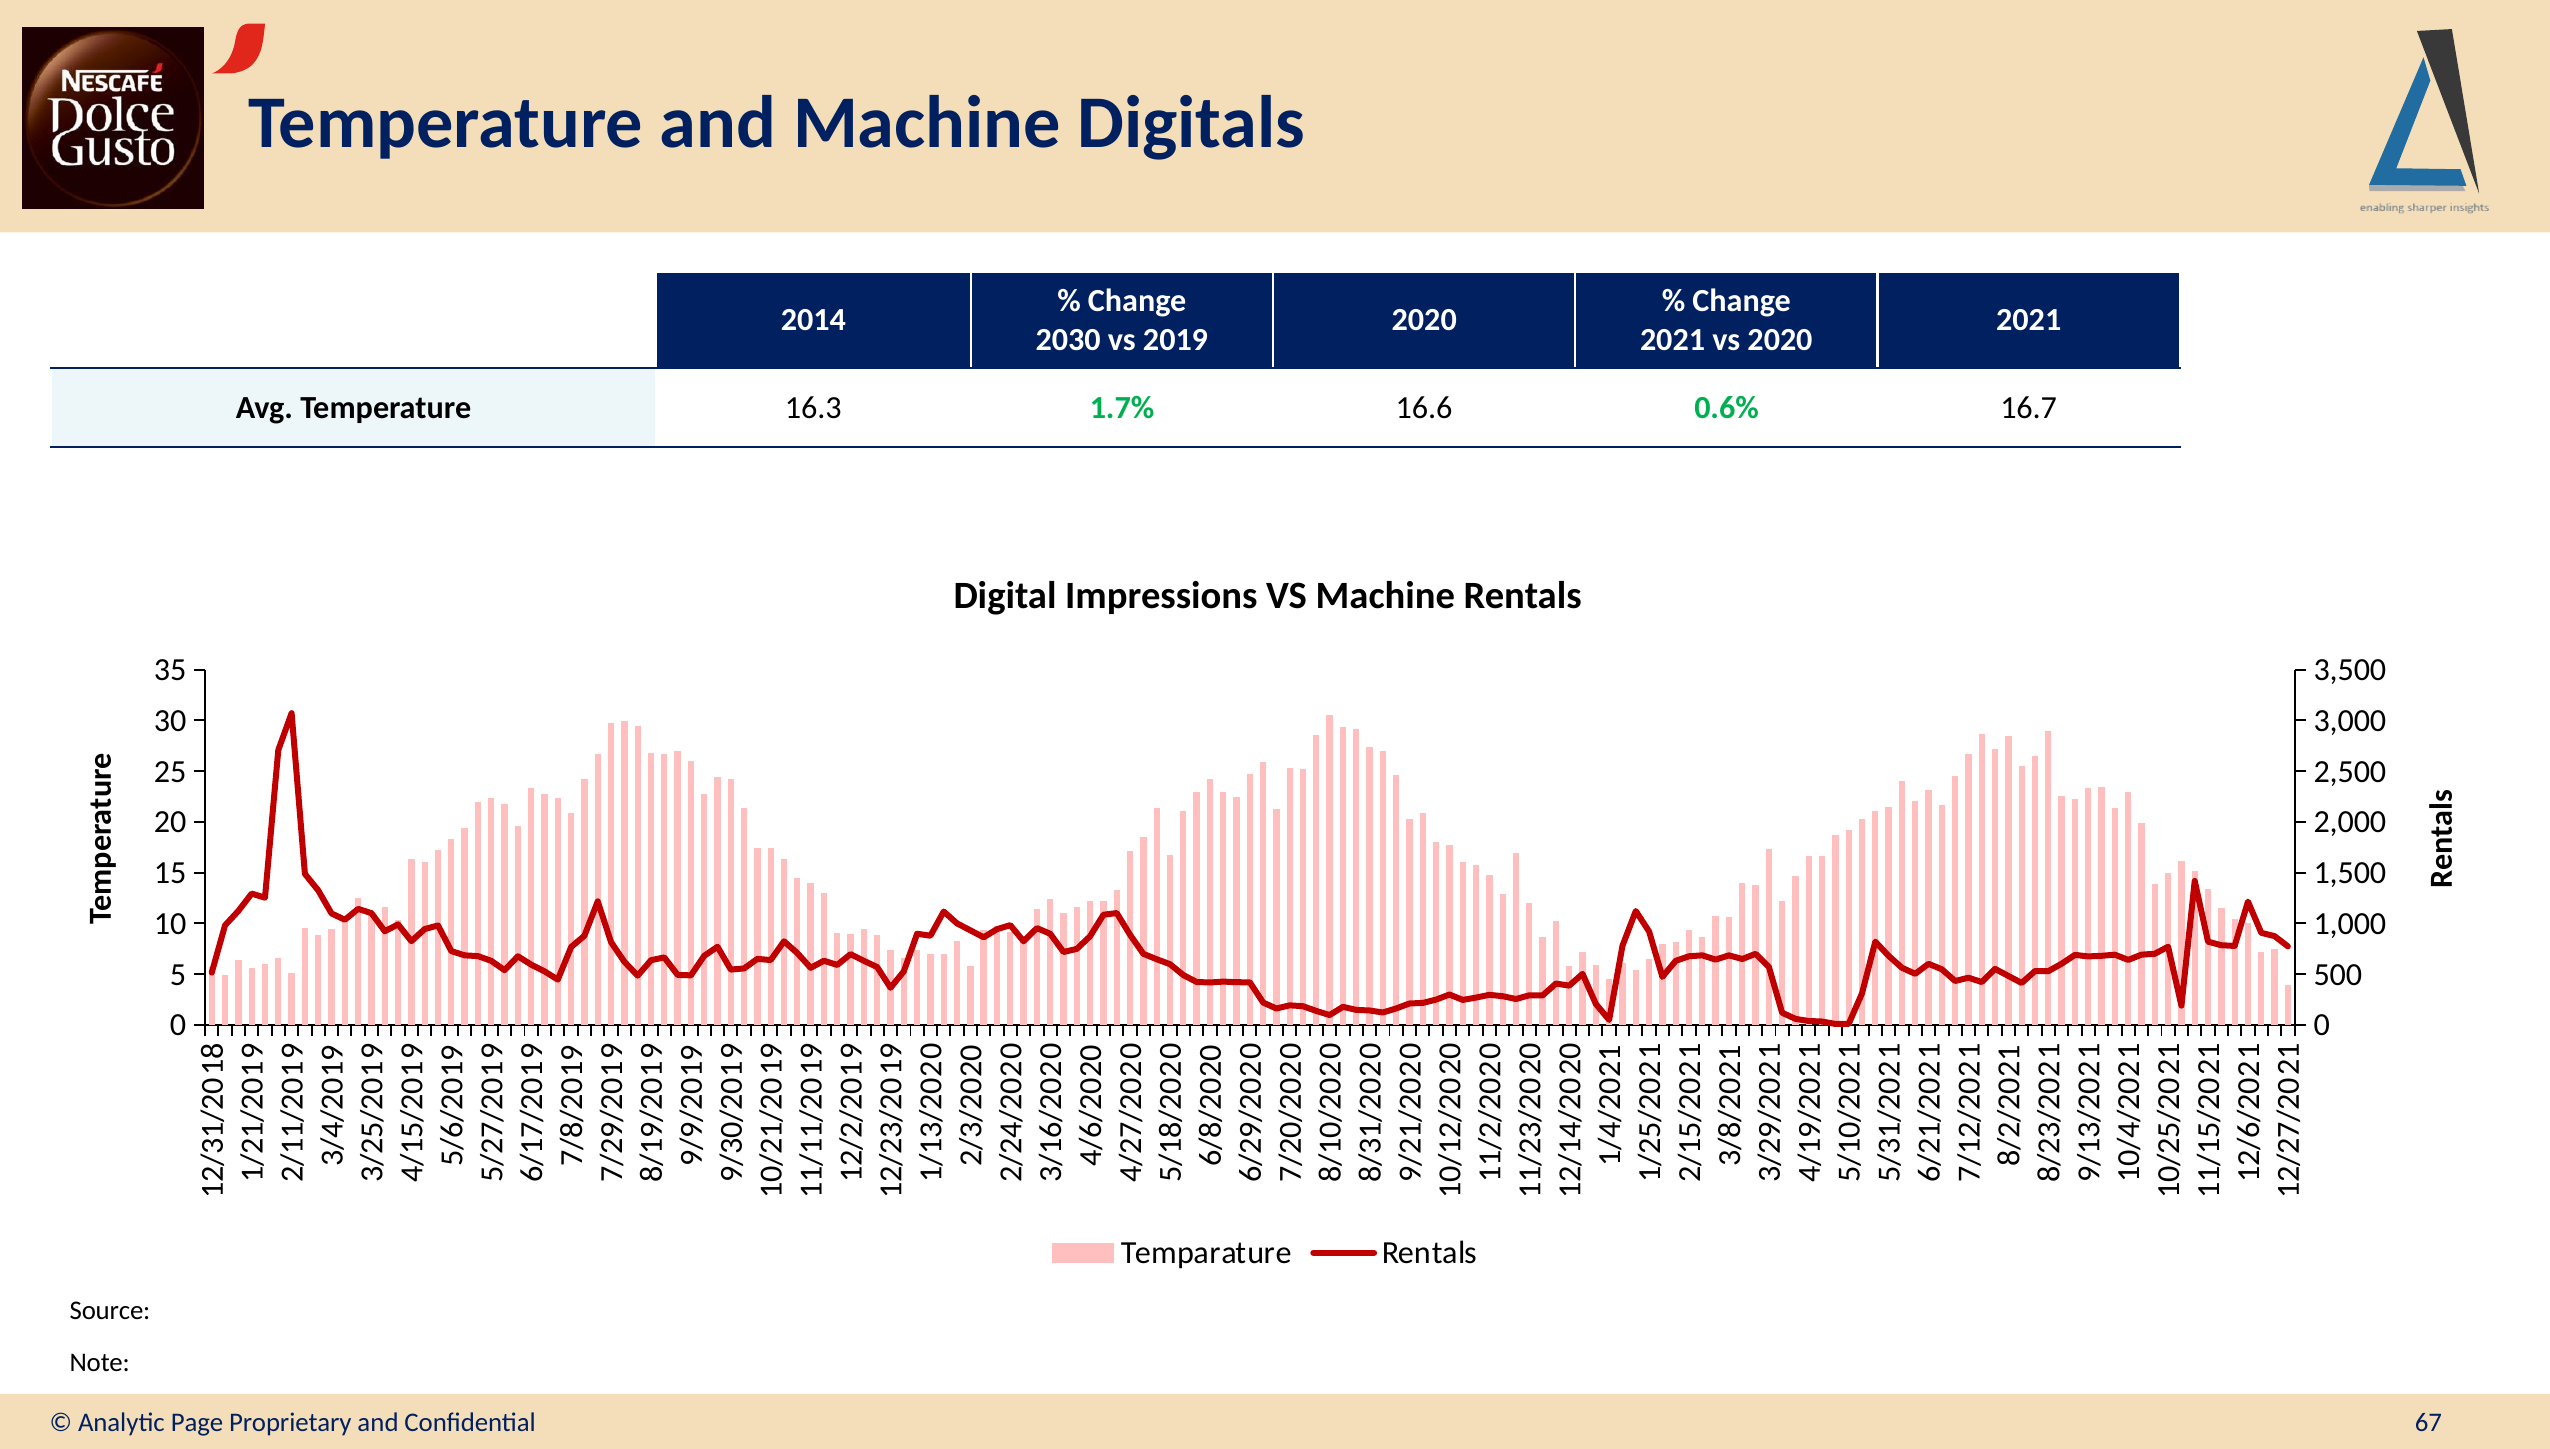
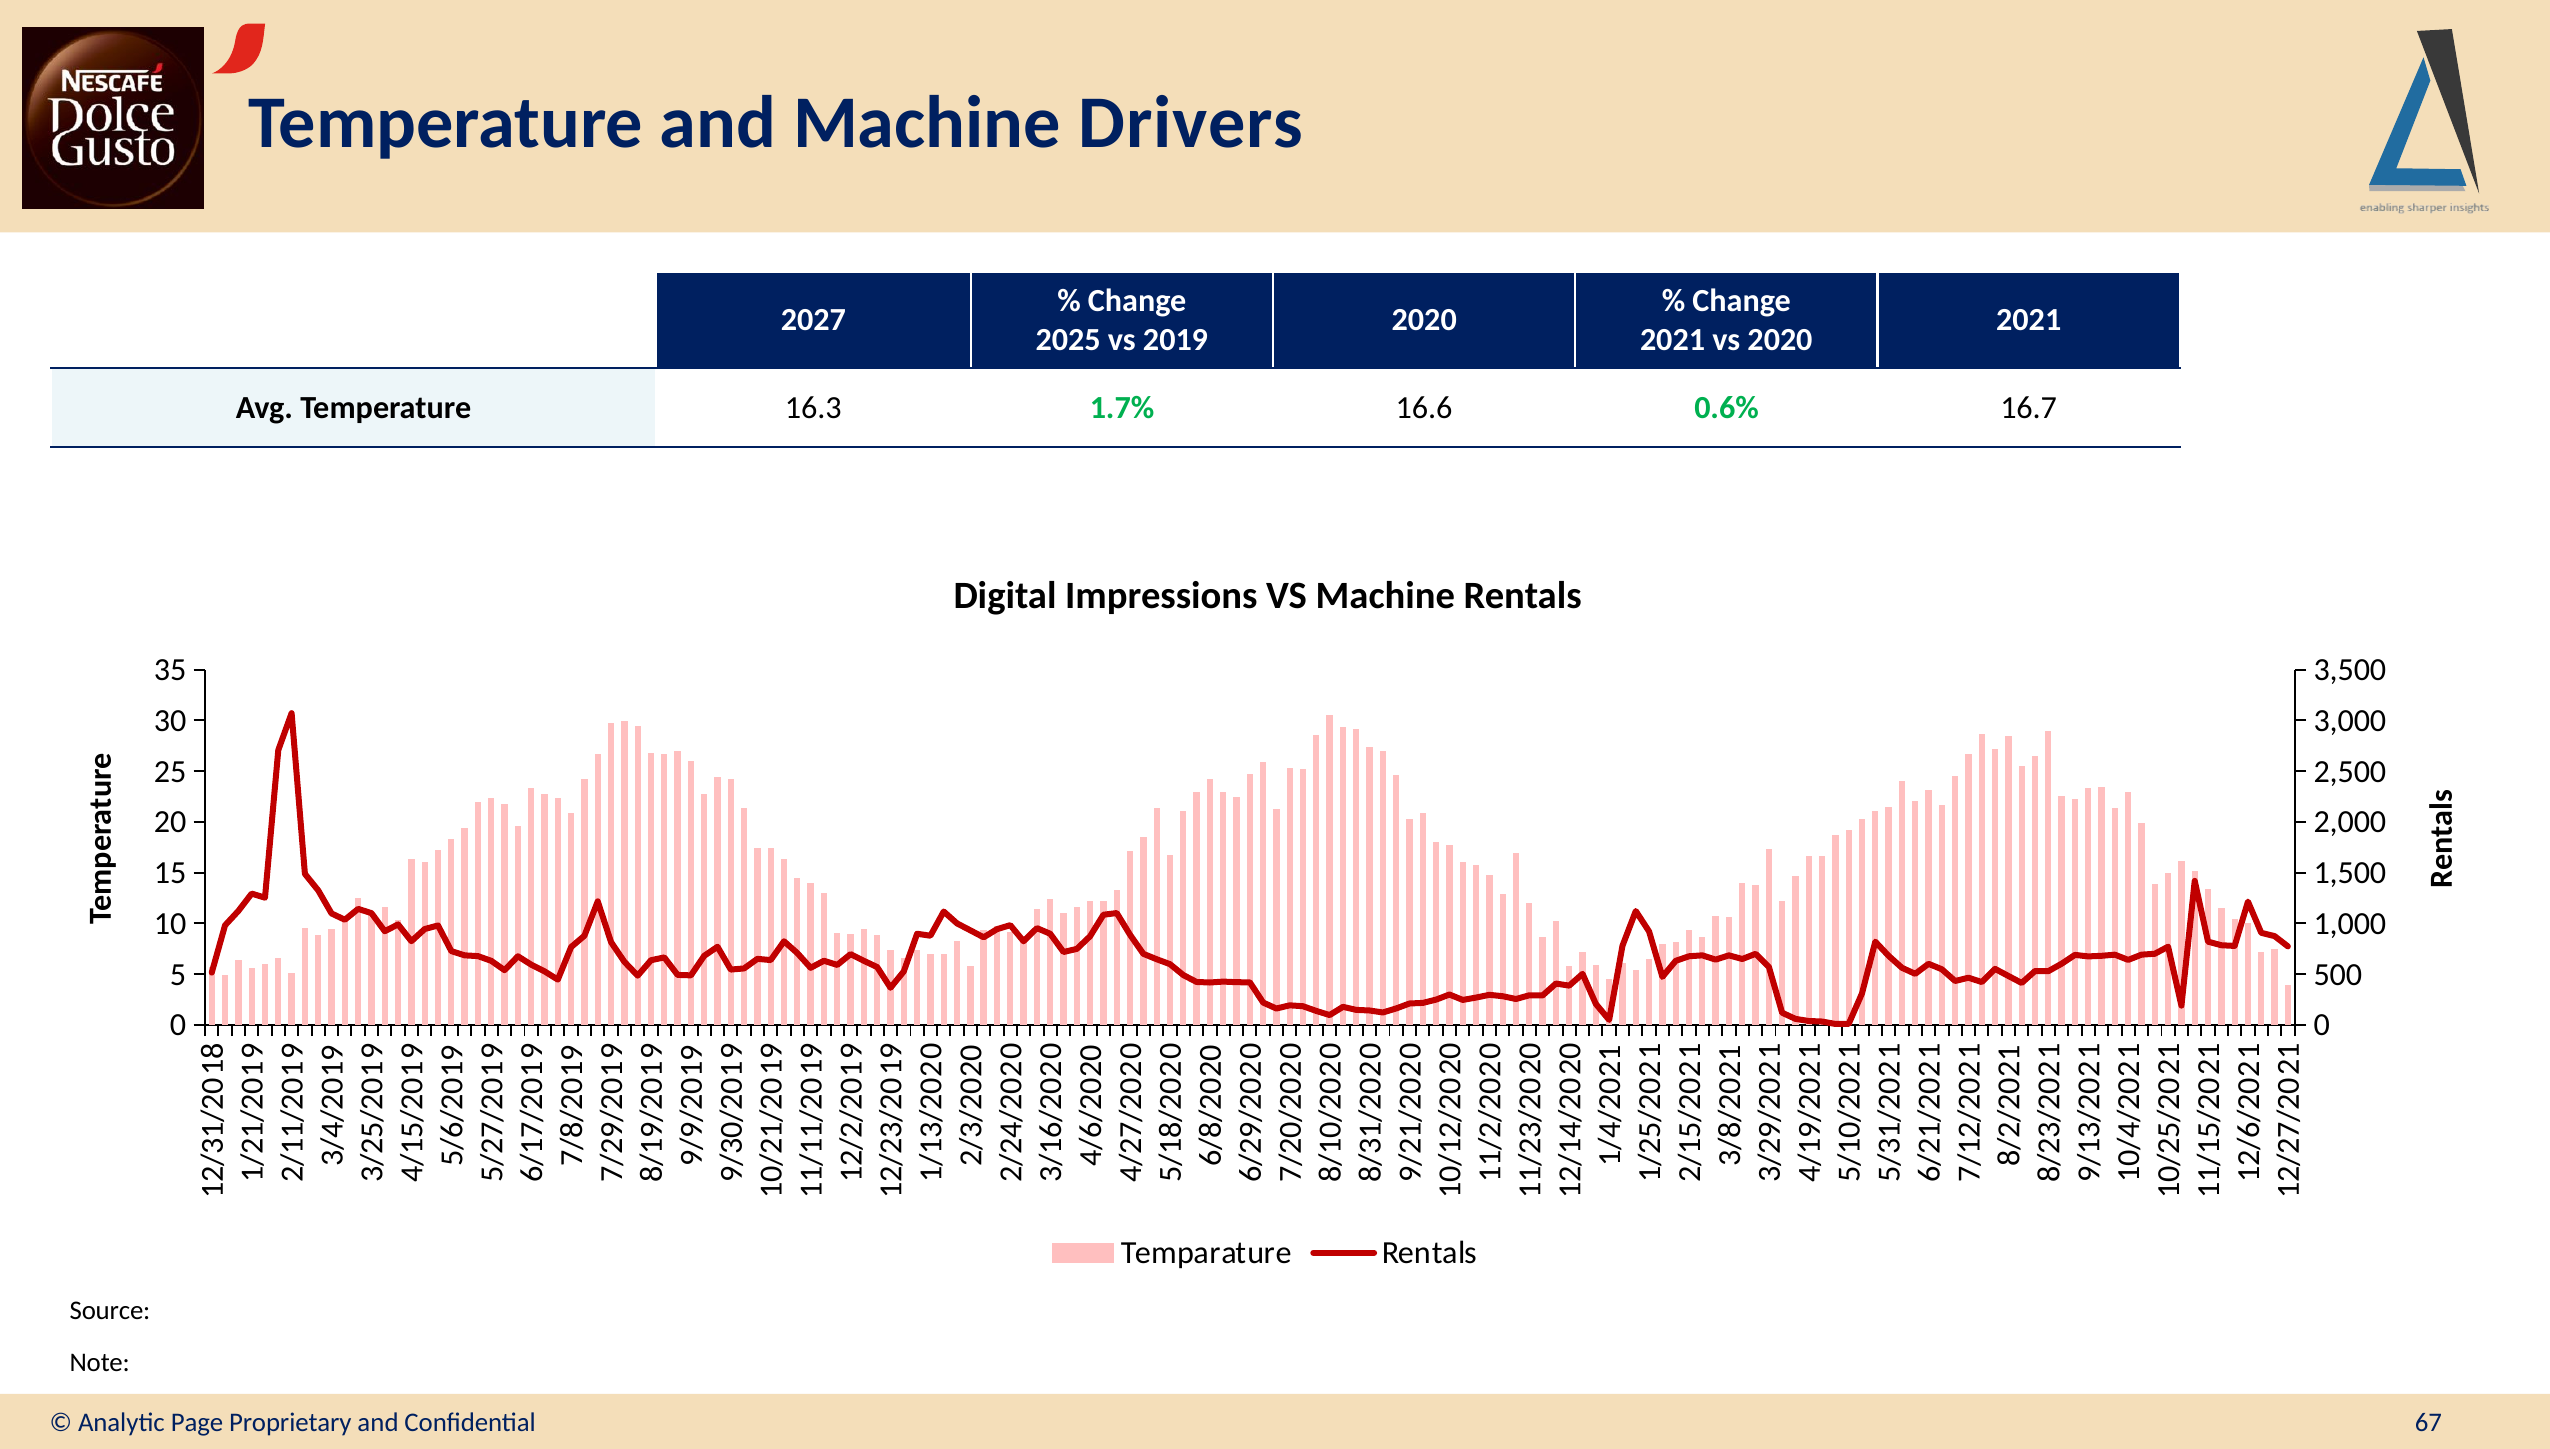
Digitals: Digitals -> Drivers
2014: 2014 -> 2027
2030: 2030 -> 2025
